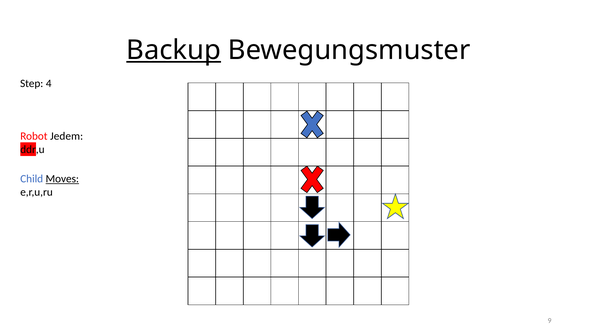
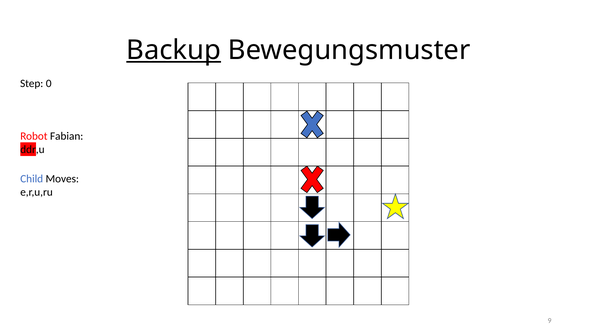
4: 4 -> 0
Jedem: Jedem -> Fabian
Moves underline: present -> none
